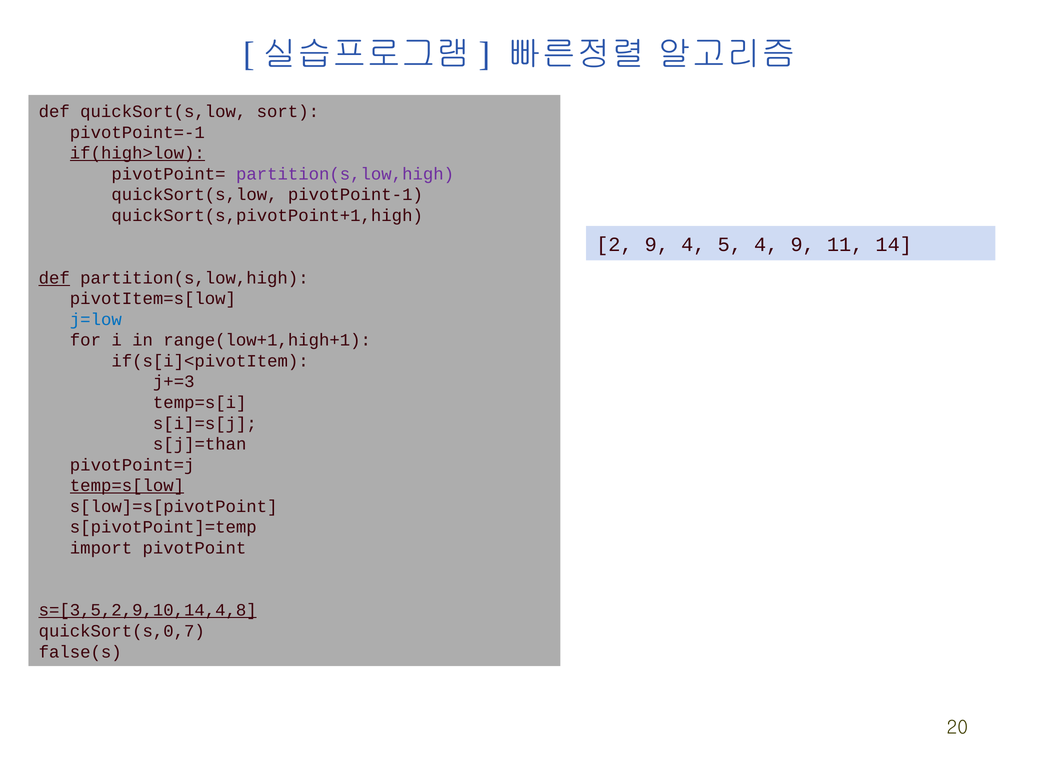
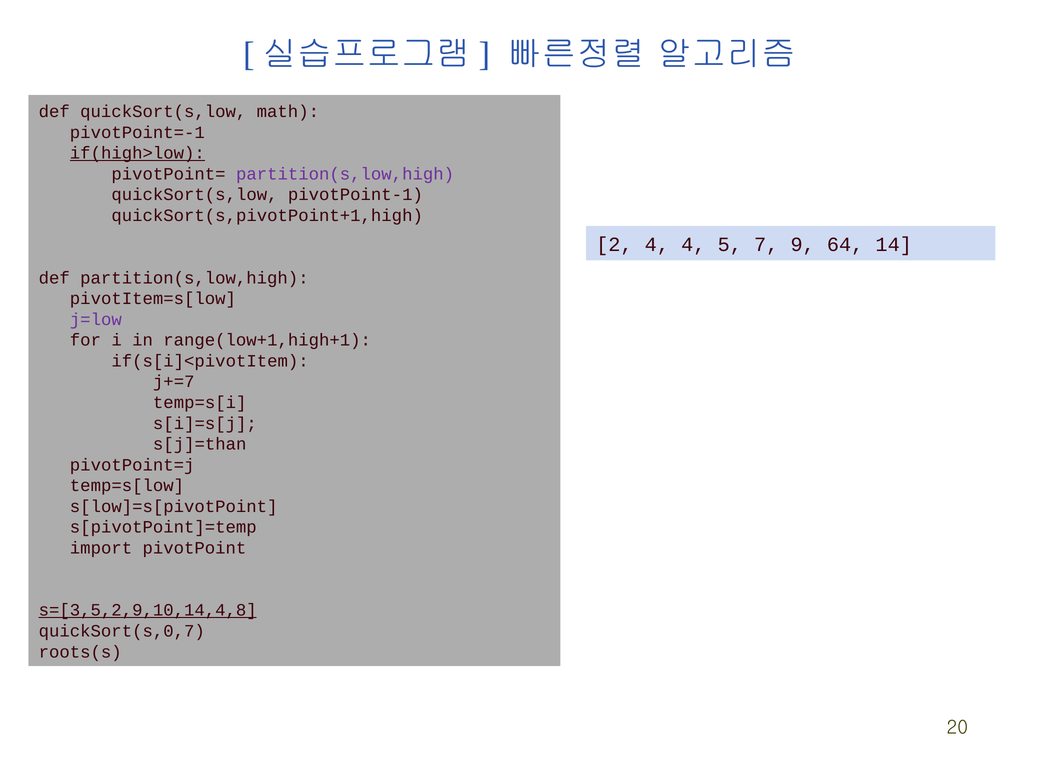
sort: sort -> math
2 9: 9 -> 4
5 4: 4 -> 7
11: 11 -> 64
def at (54, 278) underline: present -> none
j=low colour: blue -> purple
j+=3: j+=3 -> j+=7
temp=s[low underline: present -> none
false(s: false(s -> roots(s
